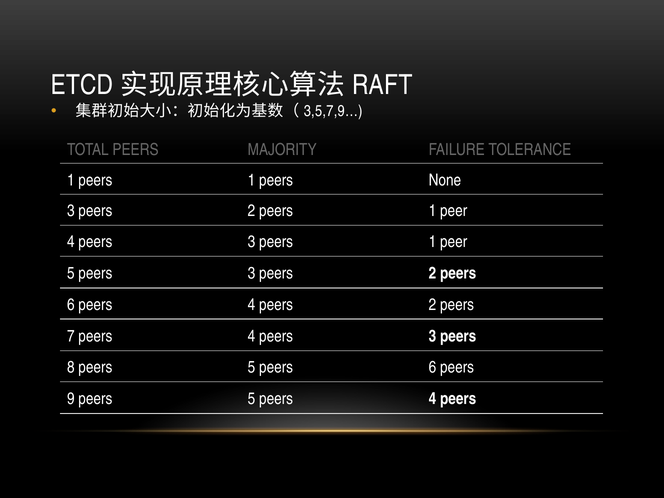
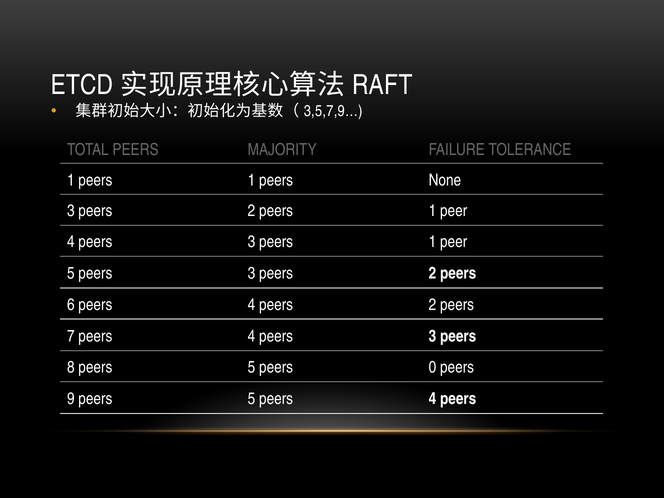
5 peers 6: 6 -> 0
